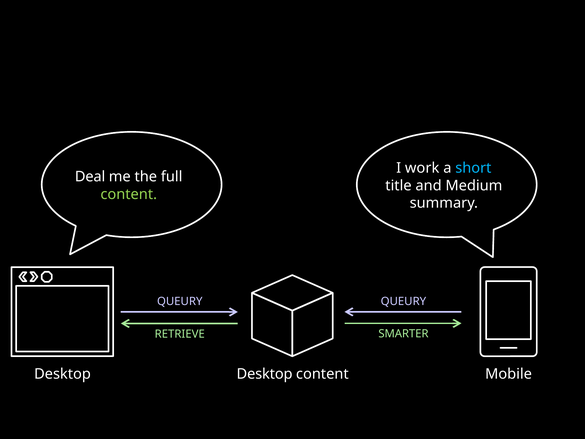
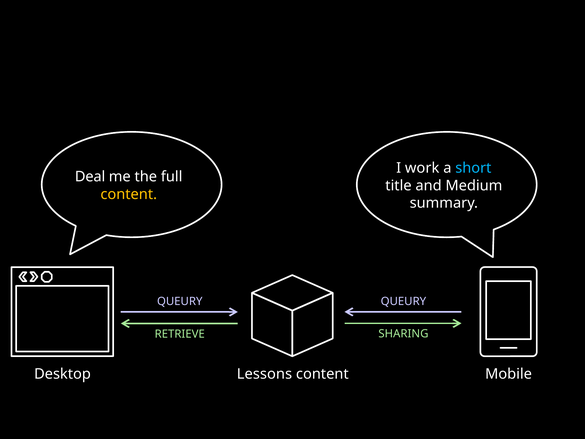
content at (129, 194) colour: light green -> yellow
SMARTER: SMARTER -> SHARING
Desktop at (265, 374): Desktop -> Lessons
